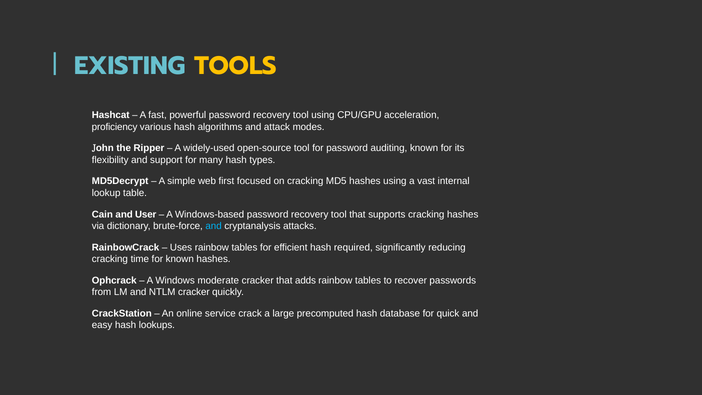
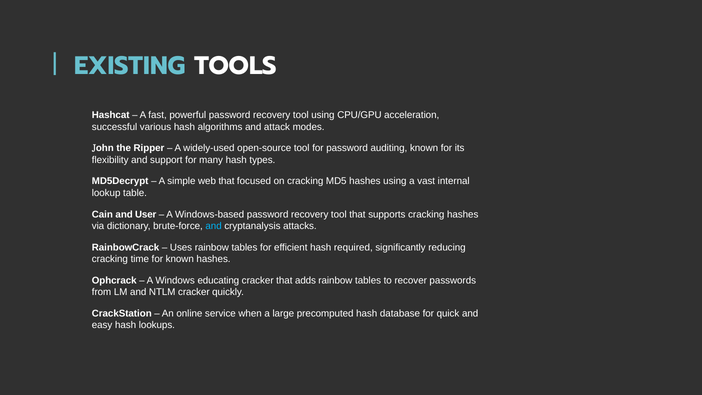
TOOLS colour: yellow -> white
proficiency: proficiency -> successful
web first: first -> that
moderate: moderate -> educating
crack: crack -> when
